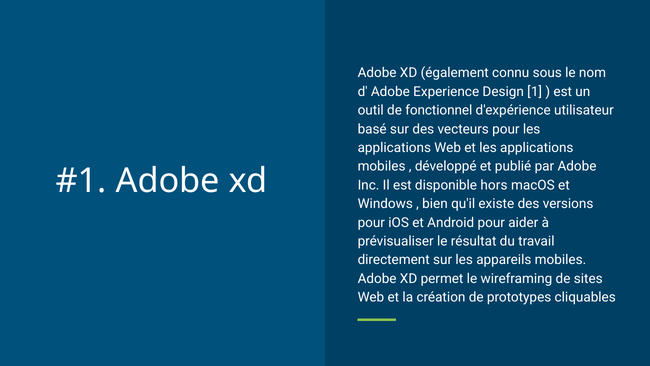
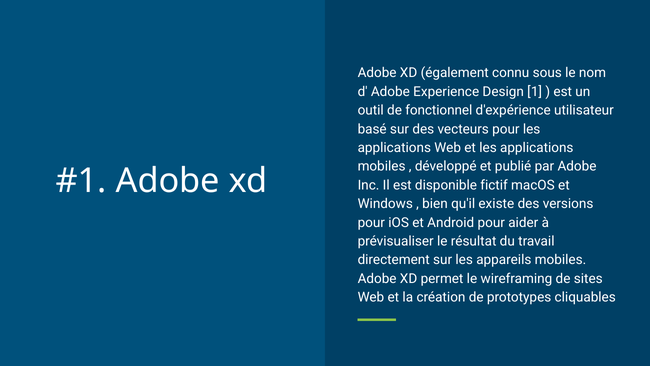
hors: hors -> fictif
